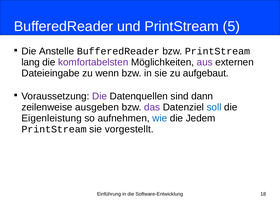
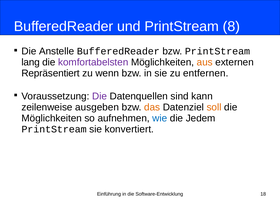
5: 5 -> 8
aus colour: purple -> orange
Dateieingabe: Dateieingabe -> Repräsentiert
aufgebaut: aufgebaut -> entfernen
dann: dann -> kann
das colour: purple -> orange
soll colour: blue -> orange
Eigenleistung at (52, 118): Eigenleistung -> Möglichkeiten
vorgestellt: vorgestellt -> konvertiert
